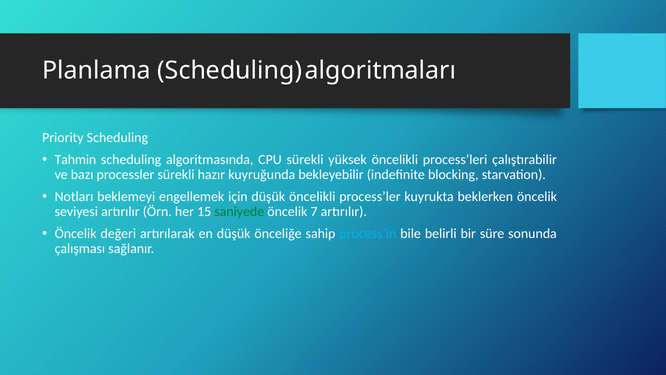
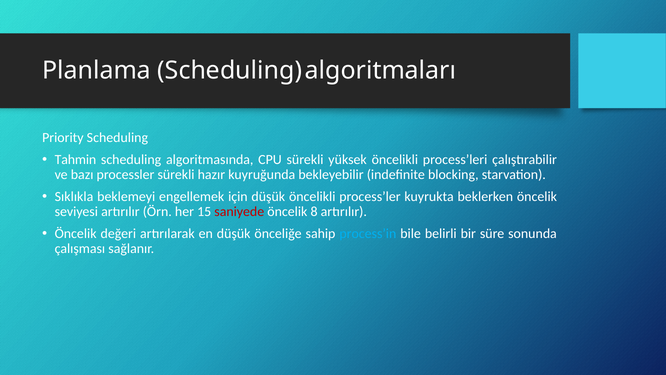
Notları: Notları -> Sıklıkla
saniyede colour: green -> red
7: 7 -> 8
